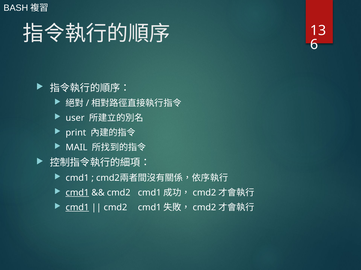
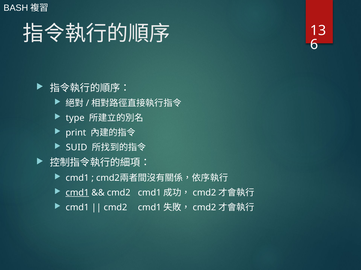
user: user -> type
MAIL: MAIL -> SUID
cmd1 at (77, 208) underline: present -> none
